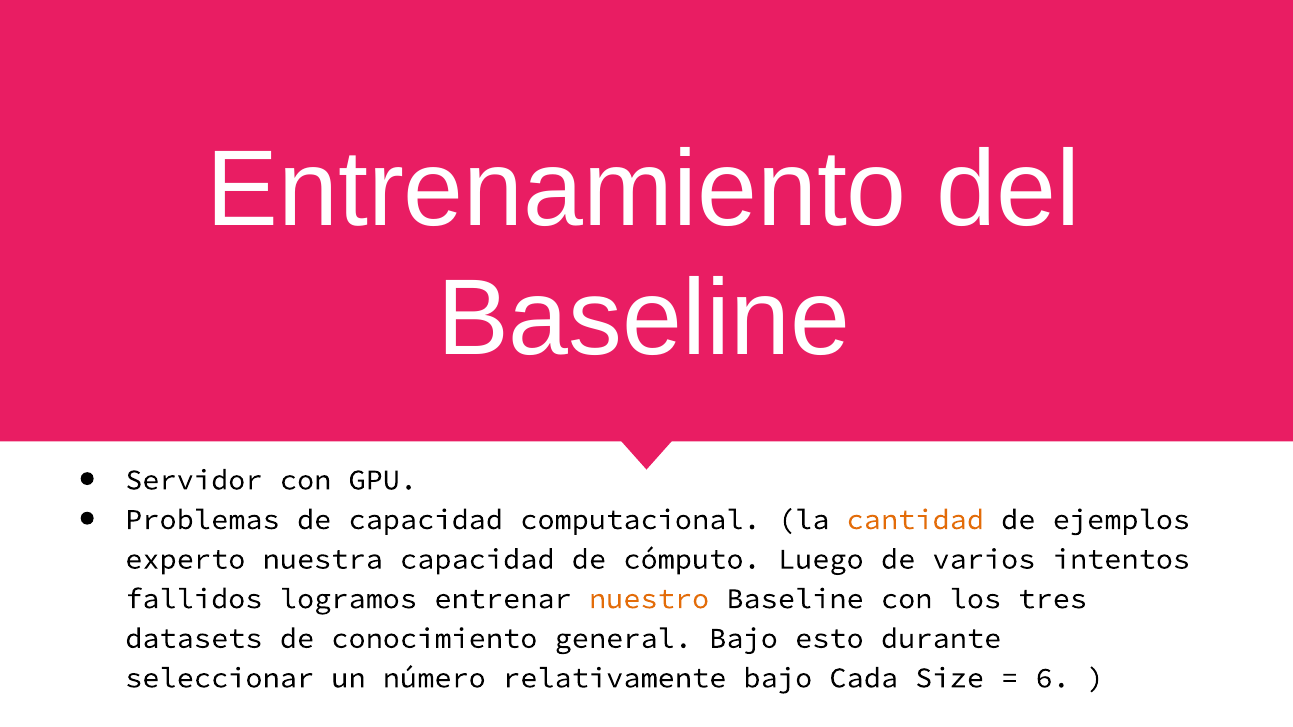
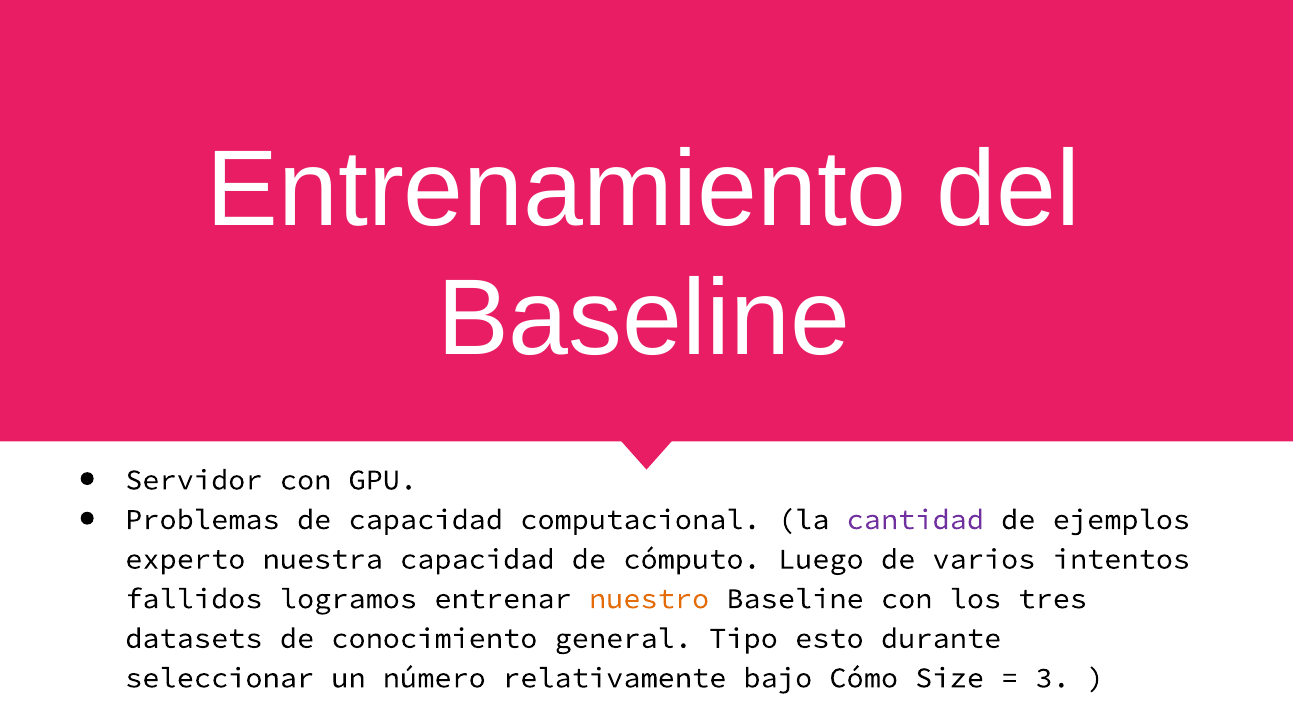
cantidad colour: orange -> purple
general Bajo: Bajo -> Tipo
Cada: Cada -> Cómo
6: 6 -> 3
